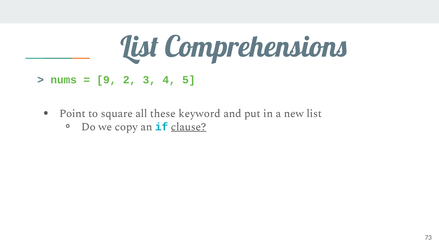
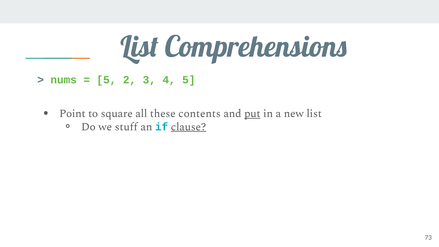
9 at (106, 80): 9 -> 5
keyword: keyword -> contents
put underline: none -> present
copy: copy -> stuff
